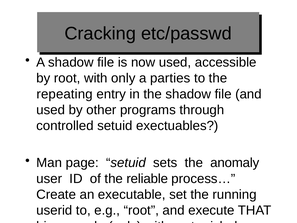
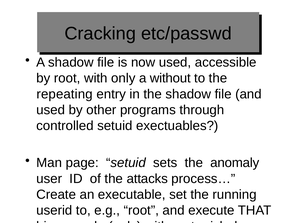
parties: parties -> without
reliable: reliable -> attacks
